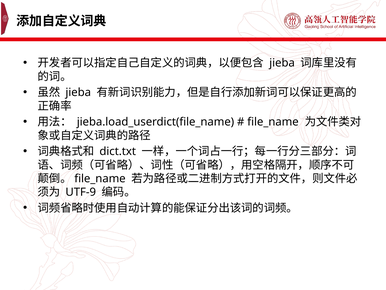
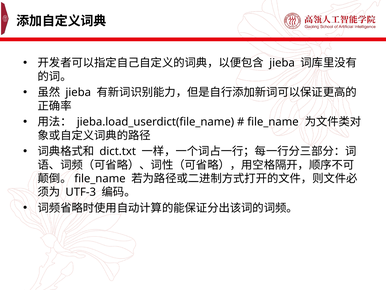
UTF-9: UTF-9 -> UTF-3
